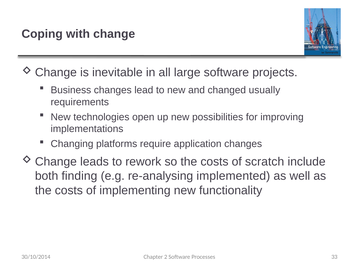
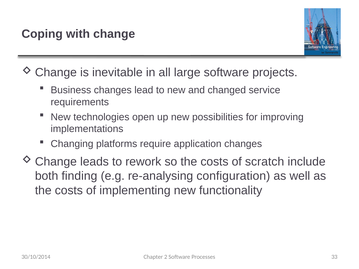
usually: usually -> service
implemented: implemented -> configuration
